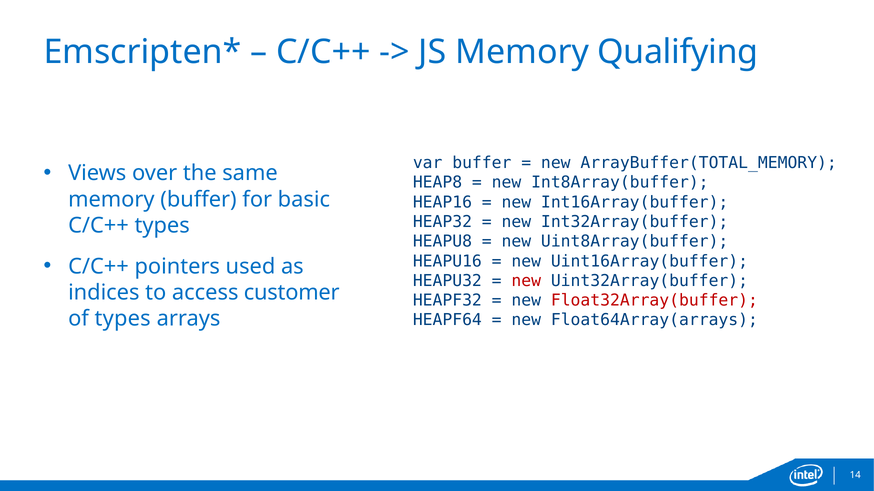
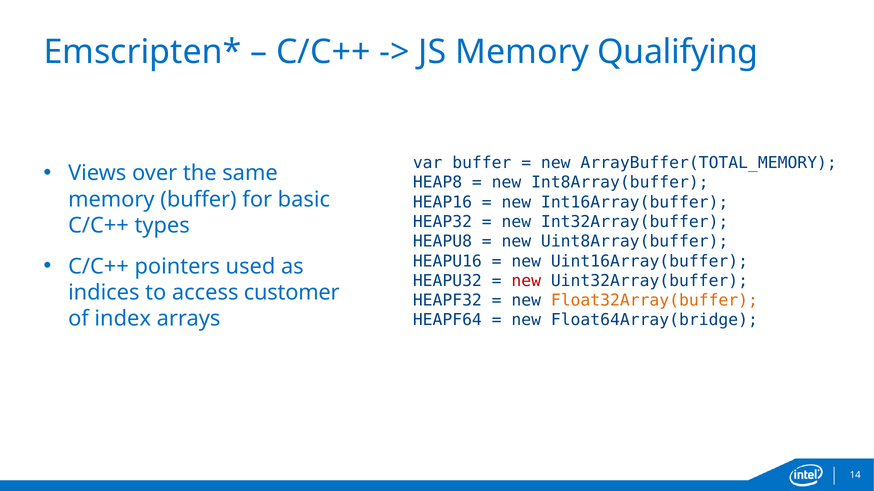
Float32Array(buffer colour: red -> orange
of types: types -> index
Float64Array(arrays: Float64Array(arrays -> Float64Array(bridge
